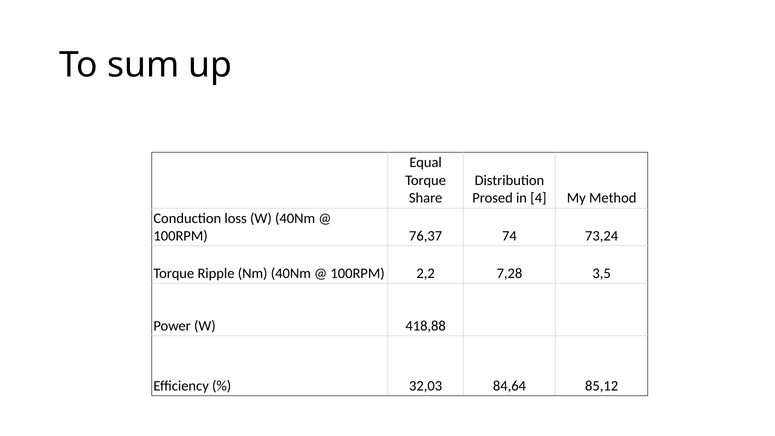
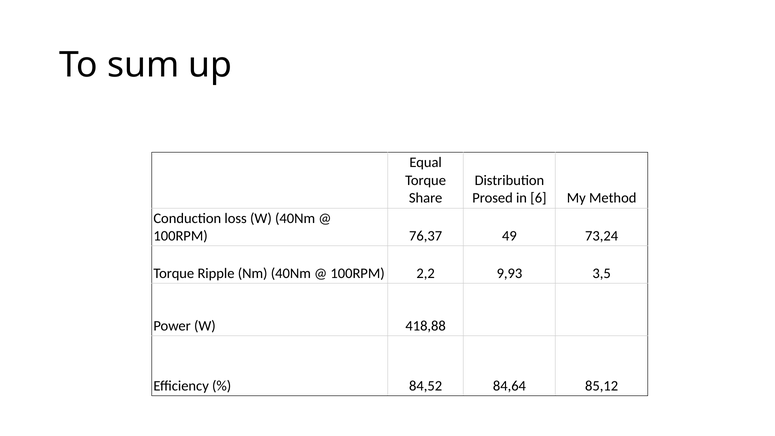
4: 4 -> 6
74: 74 -> 49
7,28: 7,28 -> 9,93
32,03: 32,03 -> 84,52
